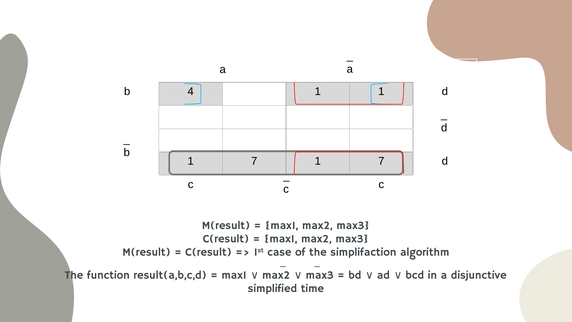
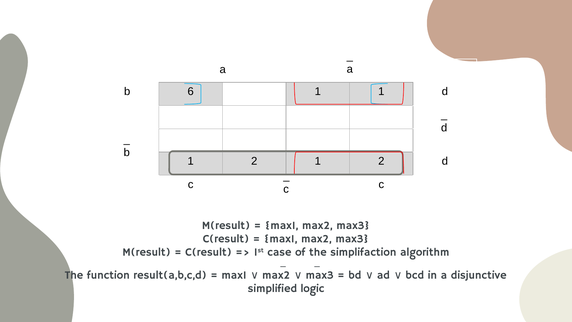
4: 4 -> 6
7 at (254, 161): 7 -> 2
7 at (381, 161): 7 -> 2
time: time -> logic
